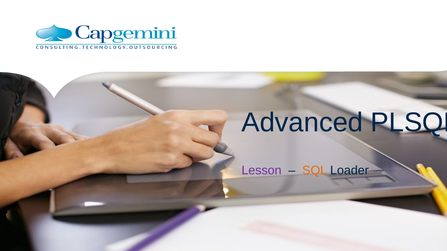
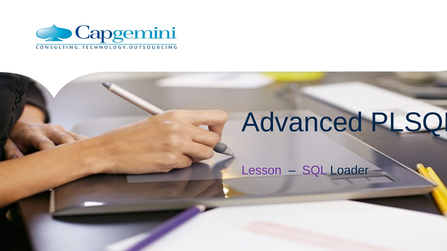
SQL colour: orange -> purple
